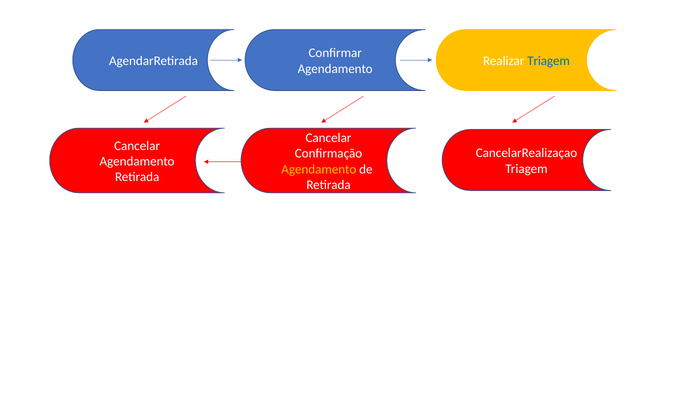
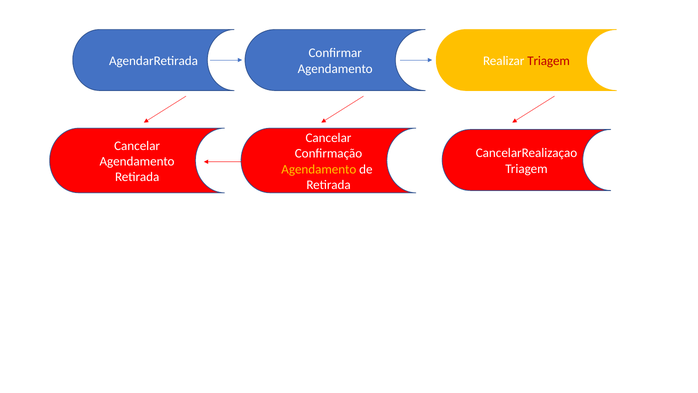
Triagem at (549, 61) colour: blue -> red
